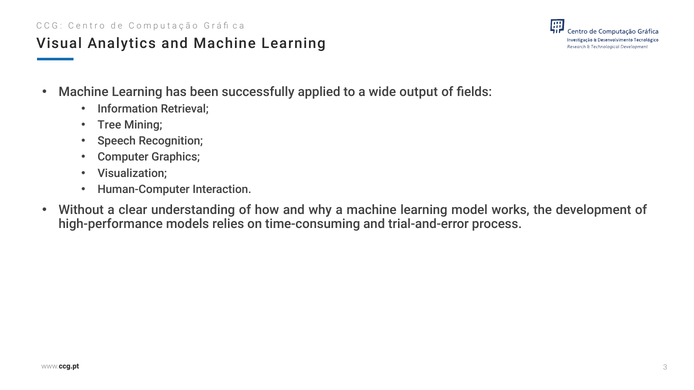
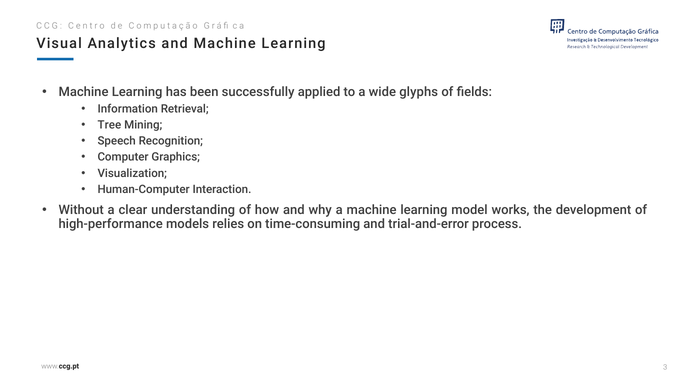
output: output -> glyphs
